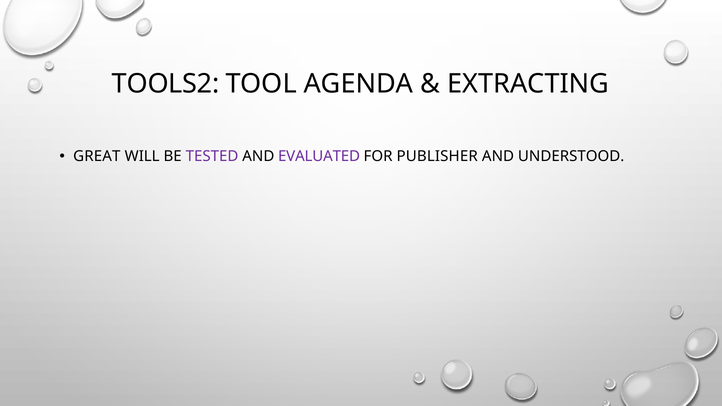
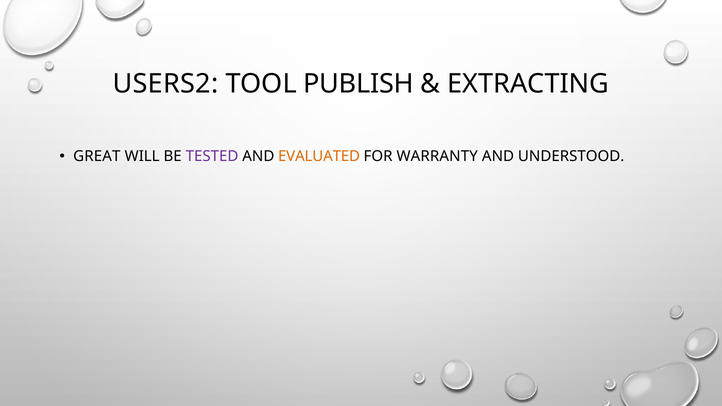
TOOLS2: TOOLS2 -> USERS2
AGENDA: AGENDA -> PUBLISH
EVALUATED colour: purple -> orange
PUBLISHER: PUBLISHER -> WARRANTY
